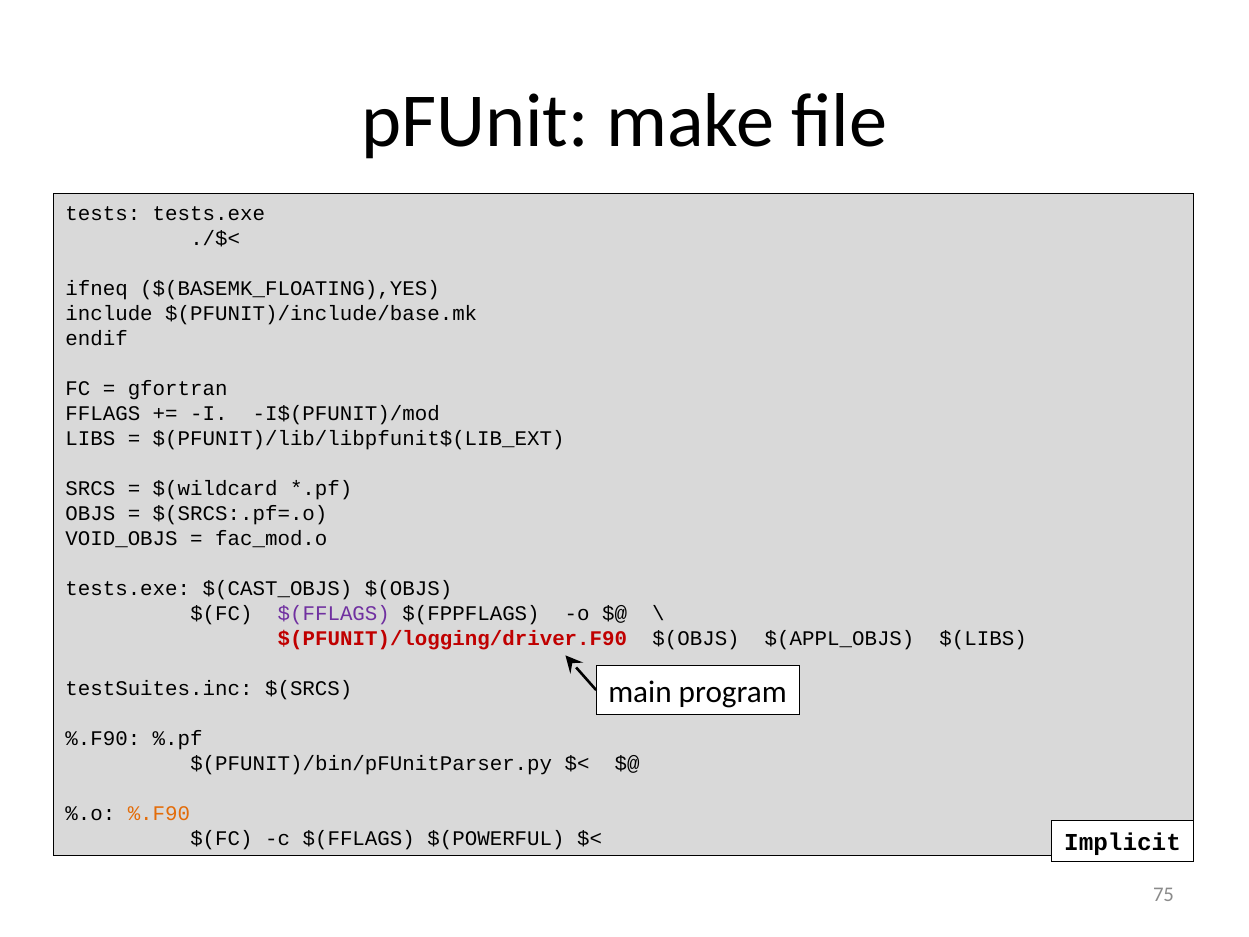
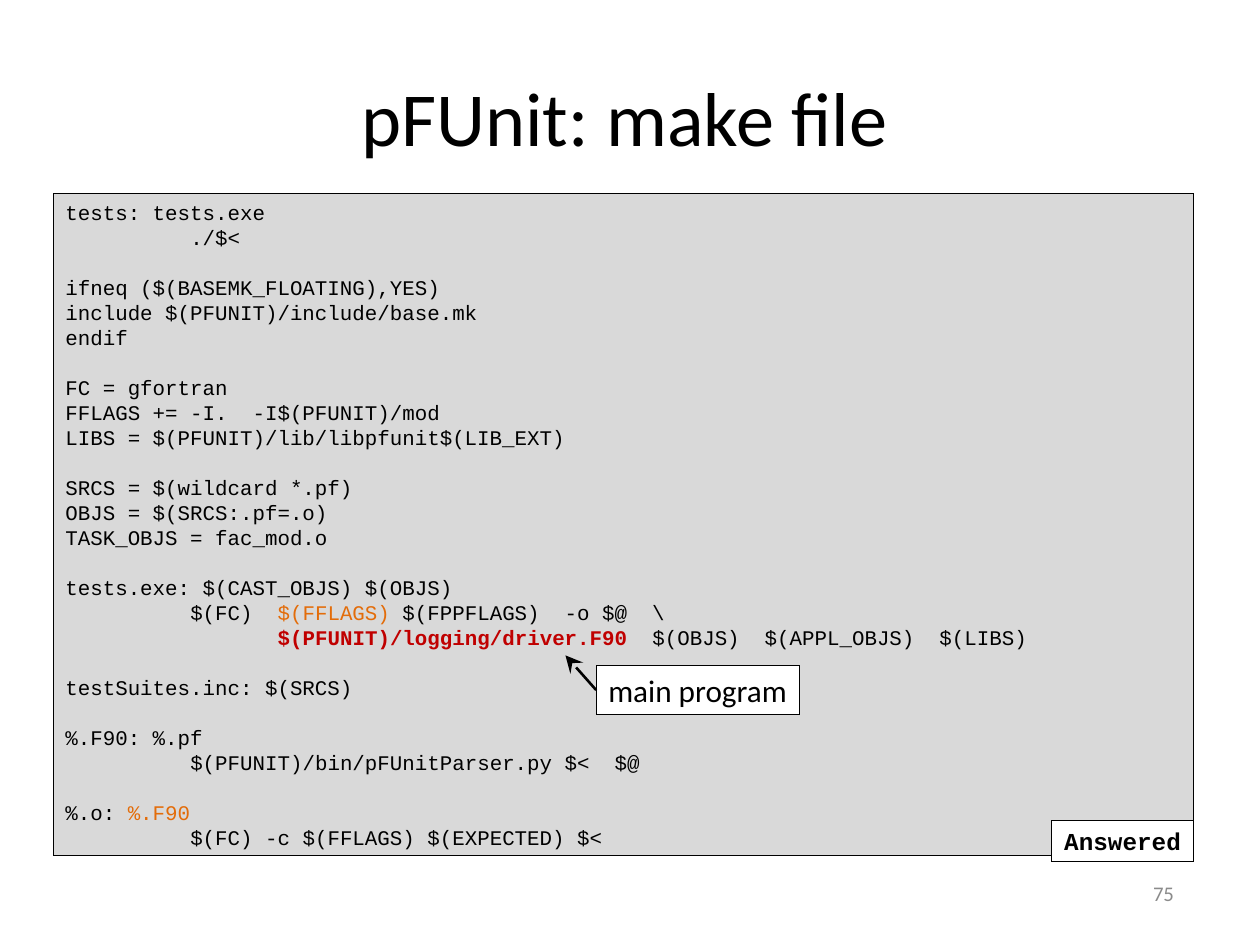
VOID_OBJS: VOID_OBJS -> TASK_OBJS
$(FFLAGS at (334, 613) colour: purple -> orange
$(POWERFUL: $(POWERFUL -> $(EXPECTED
Implicit: Implicit -> Answered
